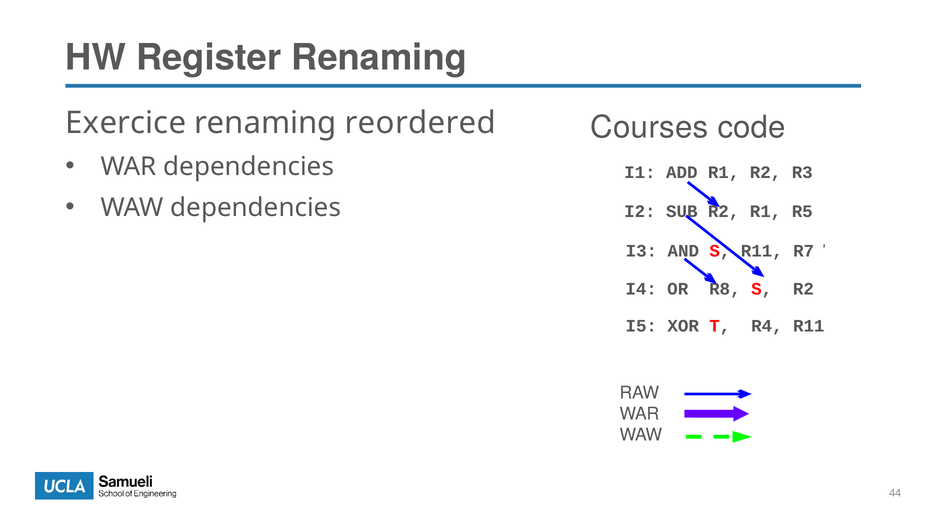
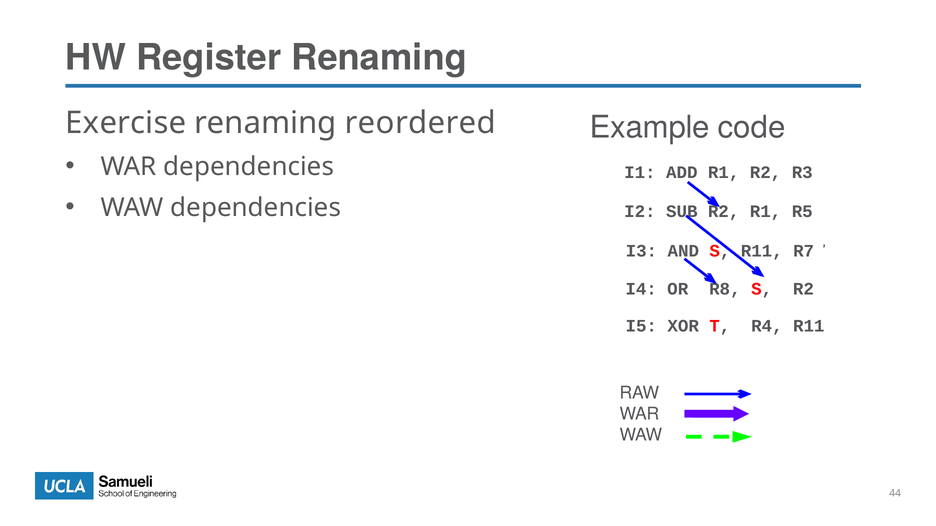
Exercice: Exercice -> Exercise
Courses: Courses -> Example
